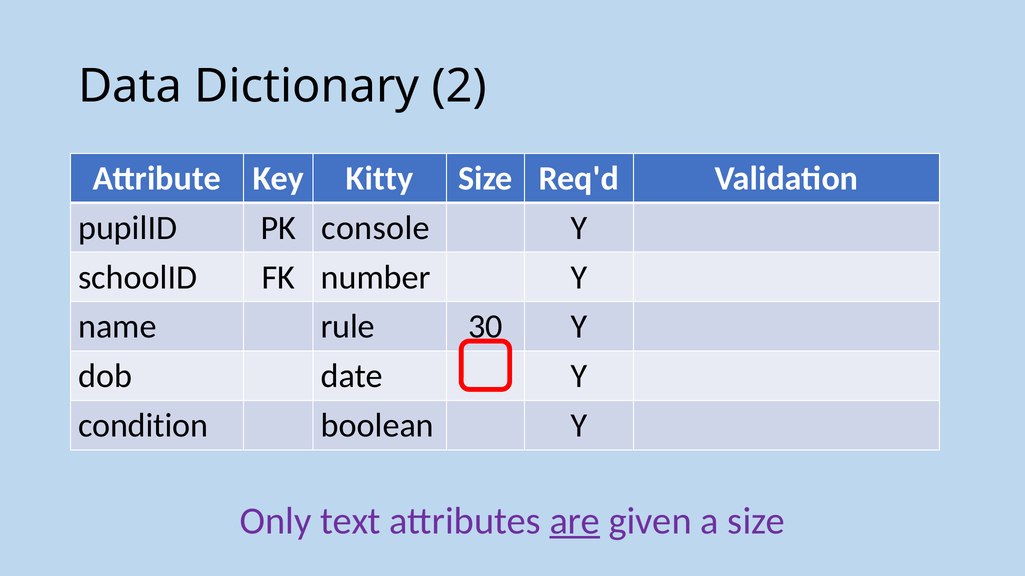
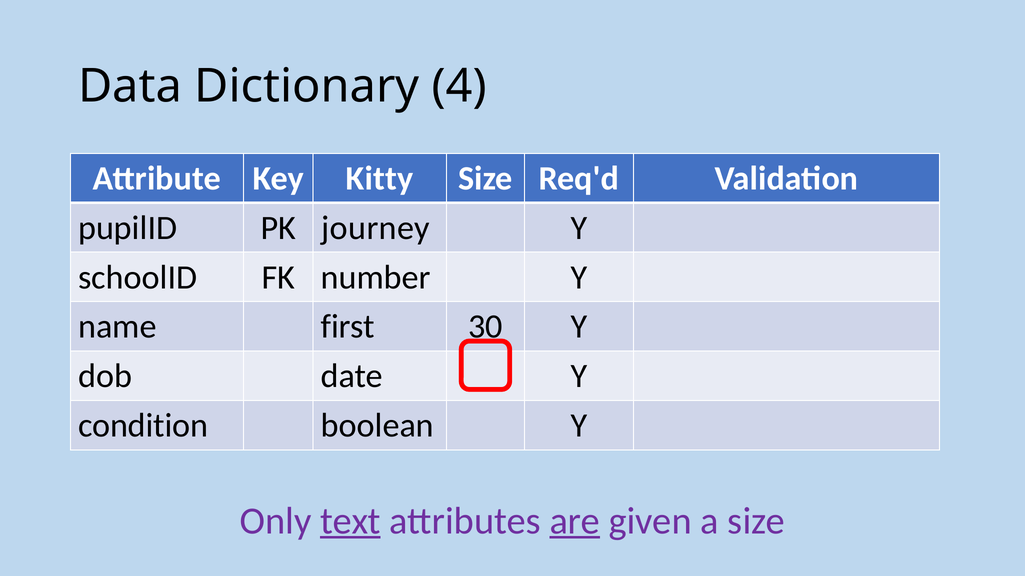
2: 2 -> 4
console: console -> journey
rule: rule -> first
text underline: none -> present
